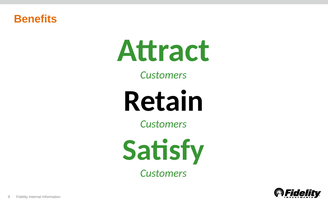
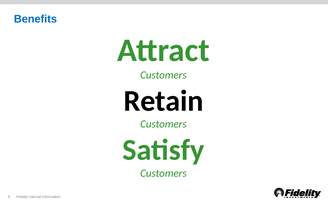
Benefits colour: orange -> blue
